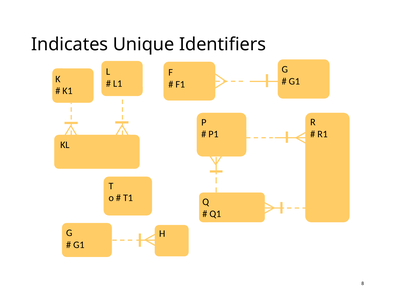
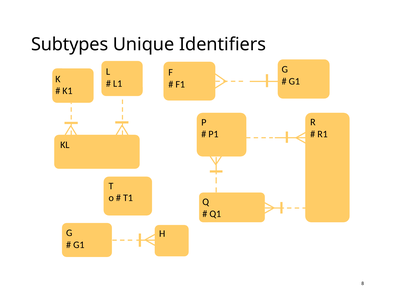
Indicates: Indicates -> Subtypes
